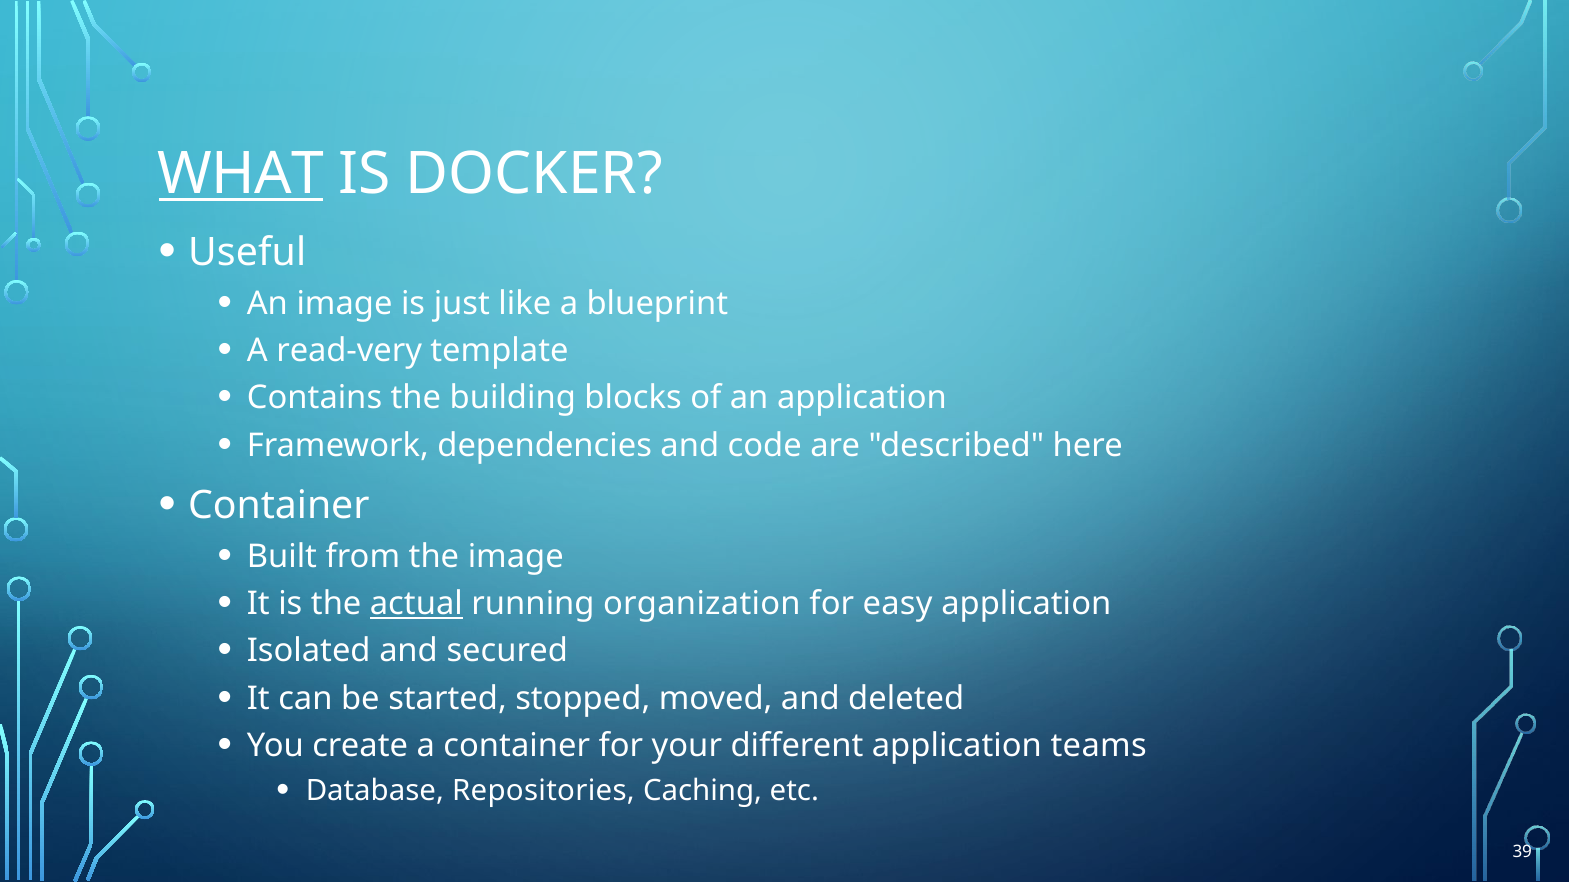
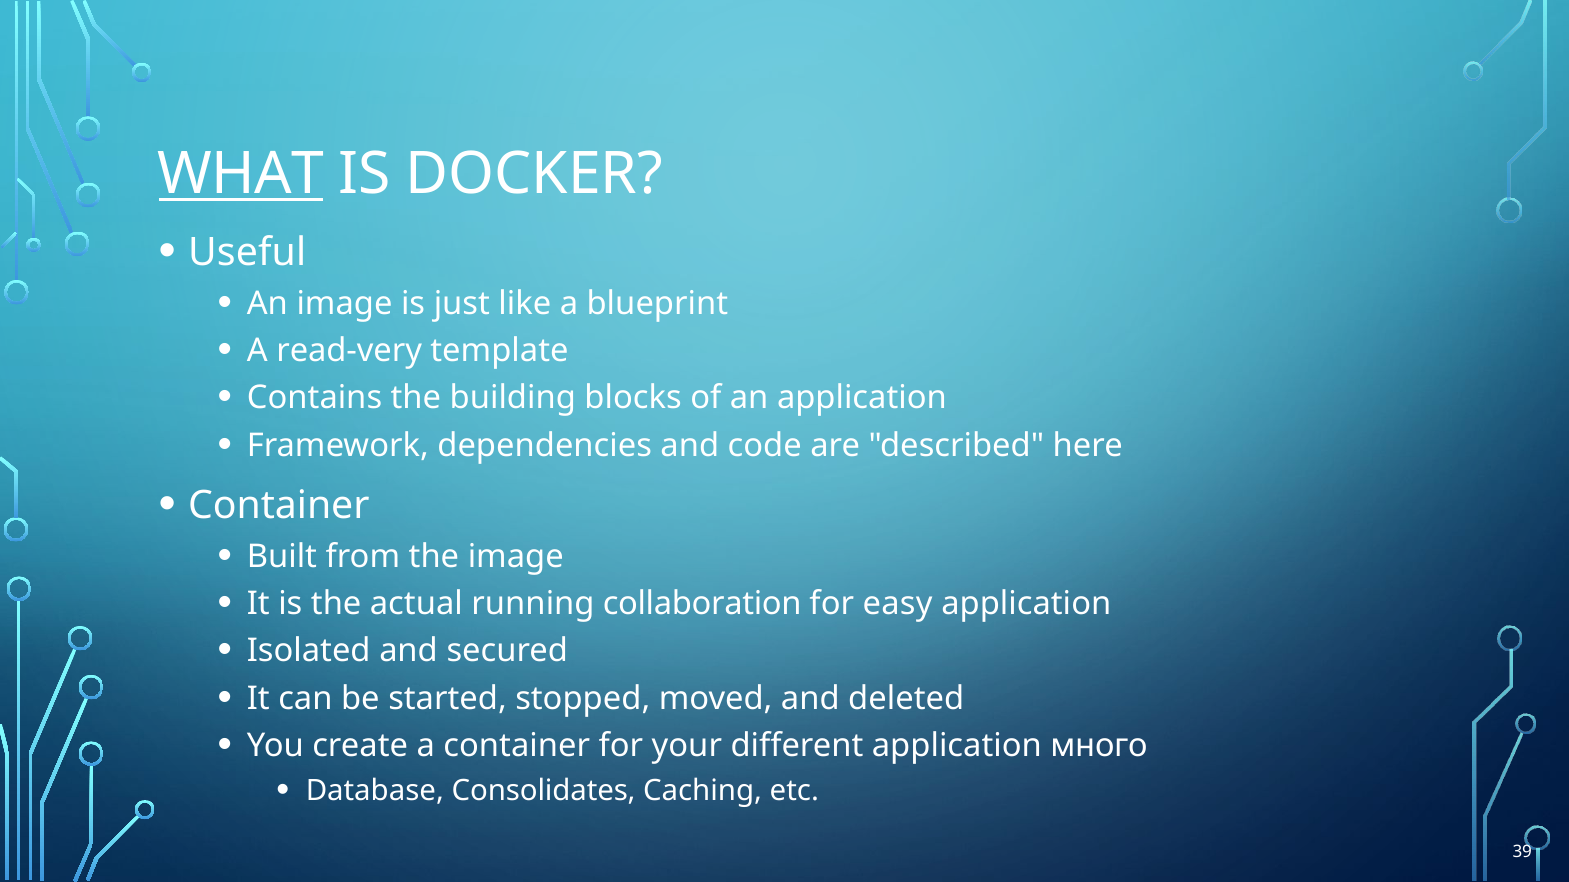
actual underline: present -> none
organization: organization -> collaboration
teams: teams -> много
Repositories: Repositories -> Consolidates
